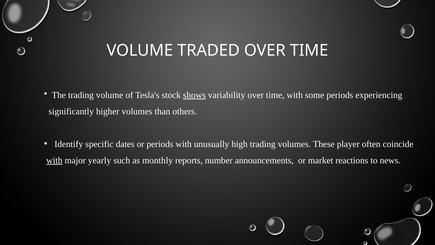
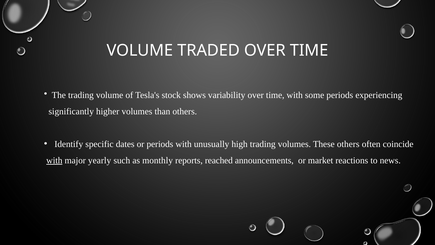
shows underline: present -> none
These player: player -> others
number: number -> reached
